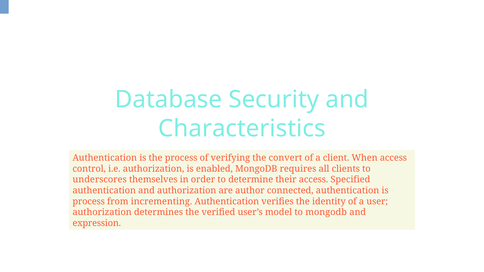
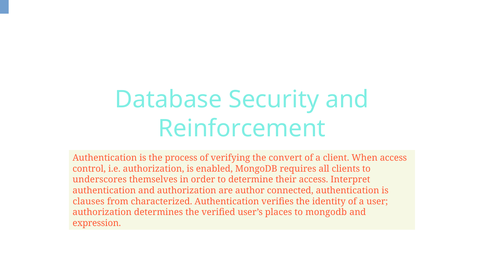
Characteristics: Characteristics -> Reinforcement
Specified: Specified -> Interpret
process at (89, 202): process -> clauses
incrementing: incrementing -> characterized
model: model -> places
